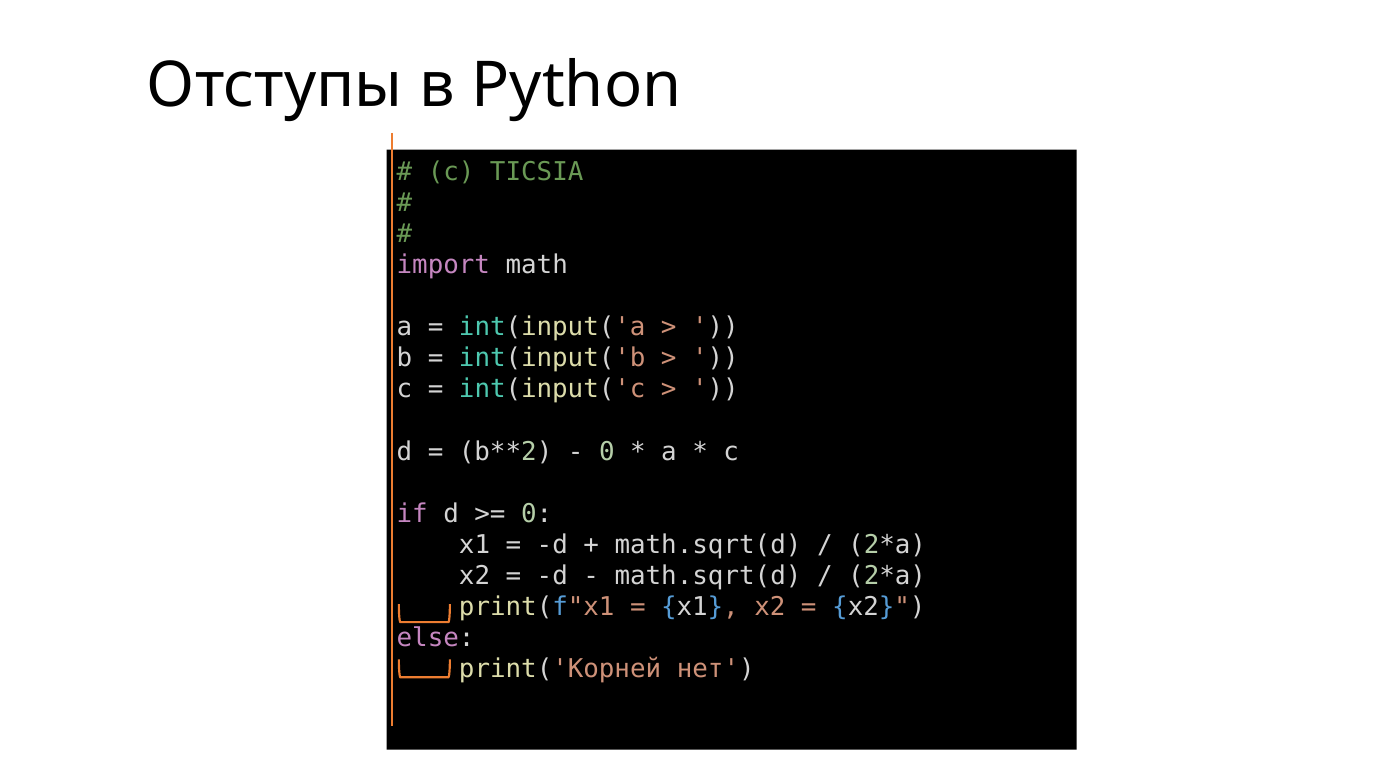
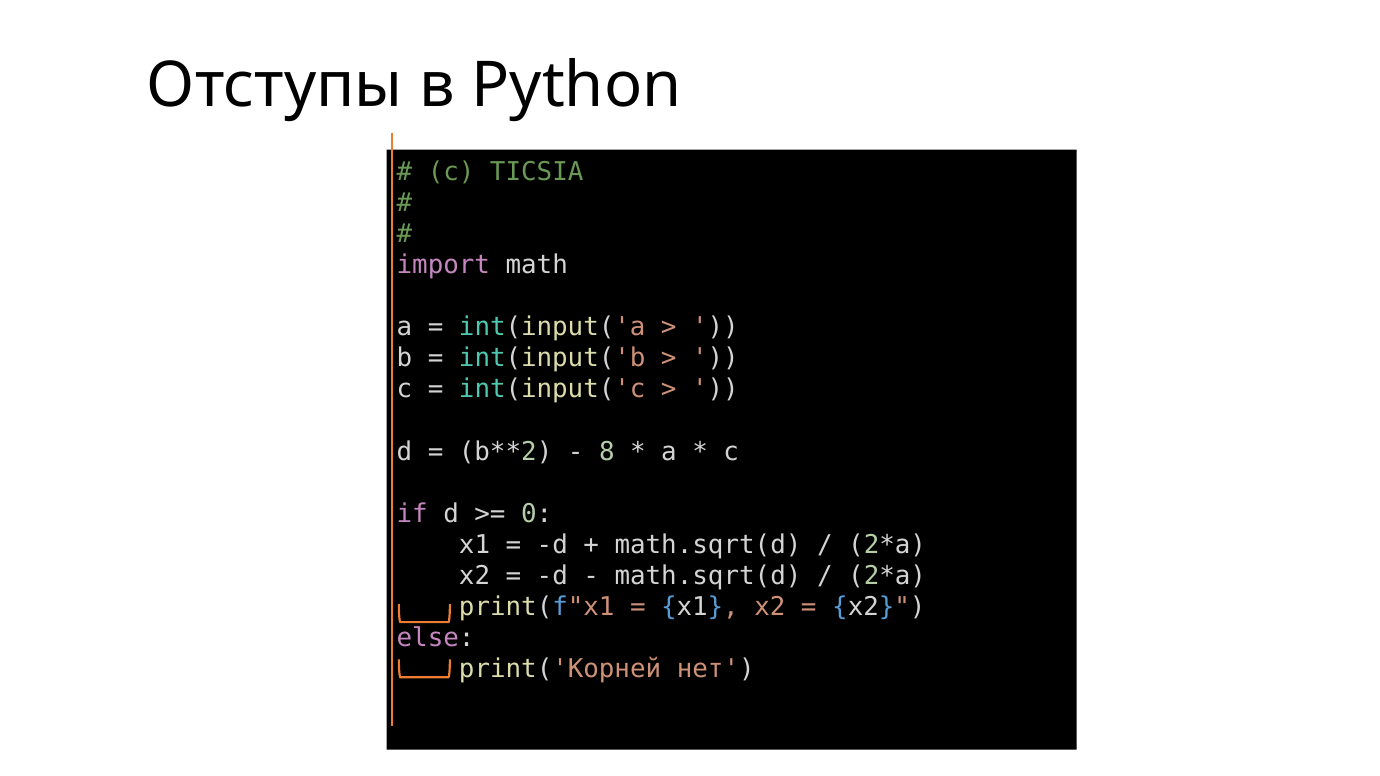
0 at (607, 452): 0 -> 8
